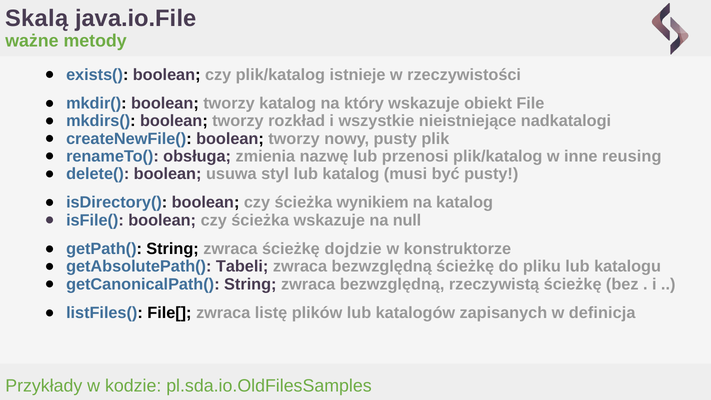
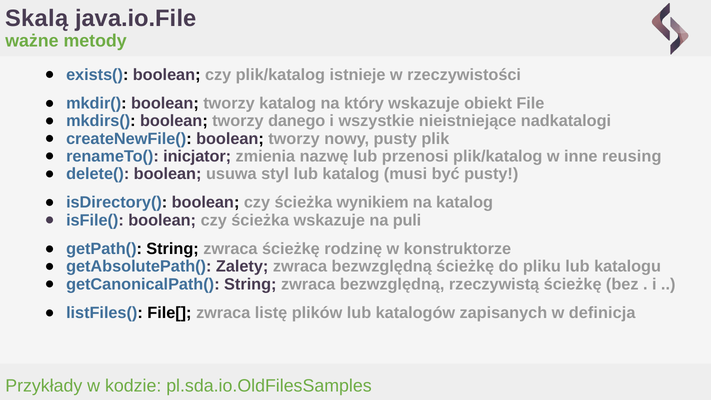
rozkład: rozkład -> danego
obsługa: obsługa -> inicjator
null: null -> puli
dojdzie: dojdzie -> rodzinę
Tabeli: Tabeli -> Zalety
